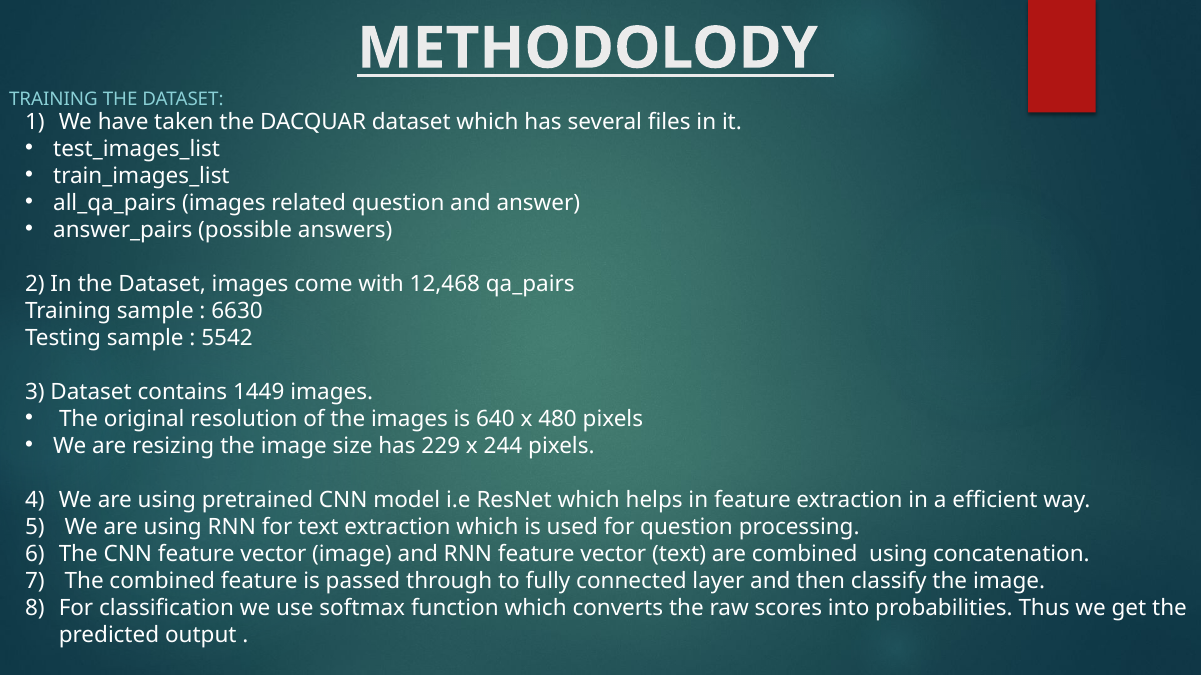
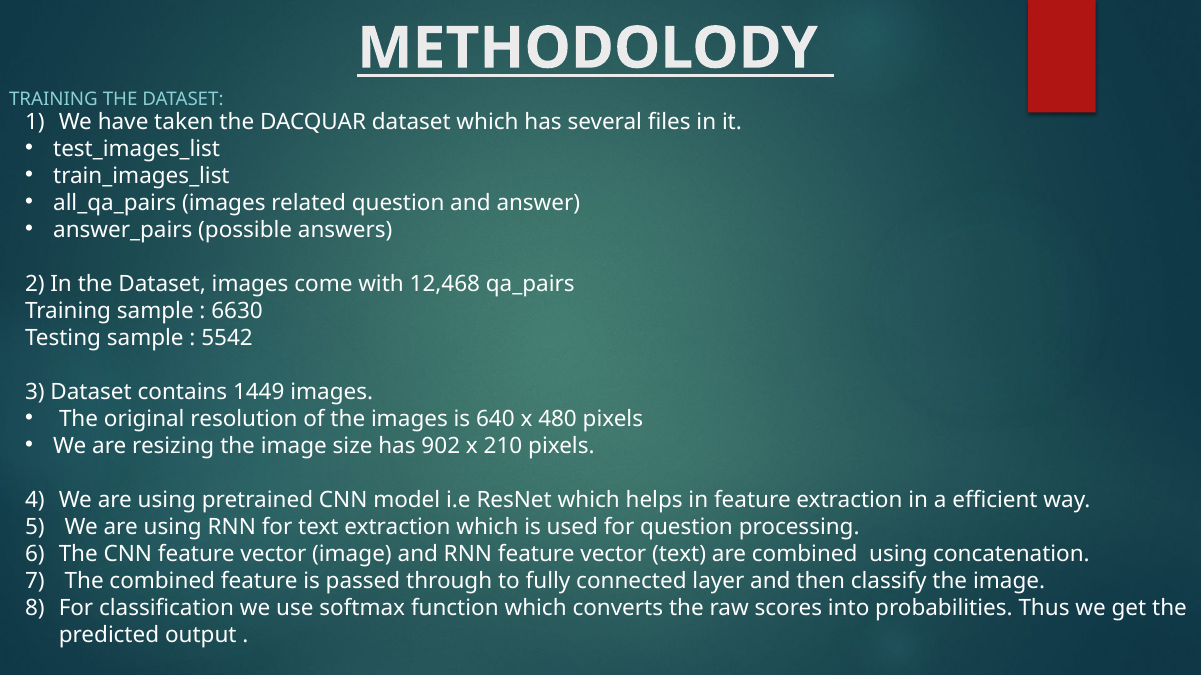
229: 229 -> 902
244: 244 -> 210
